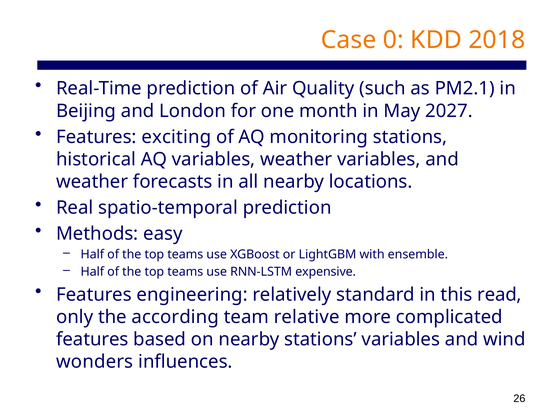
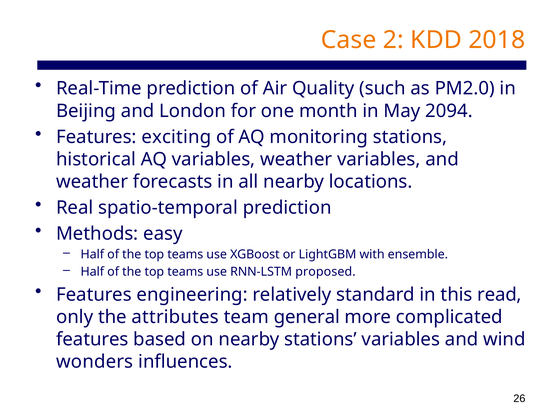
0: 0 -> 2
PM2.1: PM2.1 -> PM2.0
2027: 2027 -> 2094
expensive: expensive -> proposed
according: according -> attributes
relative: relative -> general
